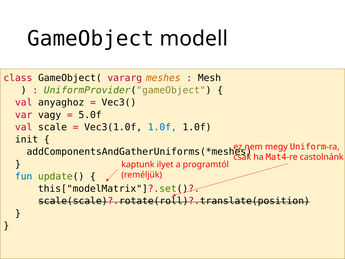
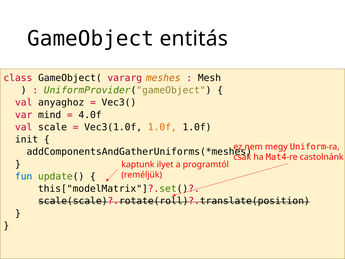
modell: modell -> entitás
vagy: vagy -> mind
5.0f: 5.0f -> 4.0f
1.0f at (162, 127) colour: blue -> orange
